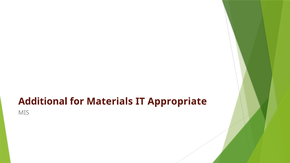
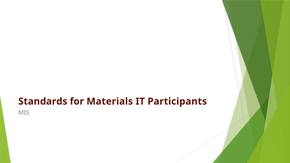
Additional: Additional -> Standards
Appropriate: Appropriate -> Participants
